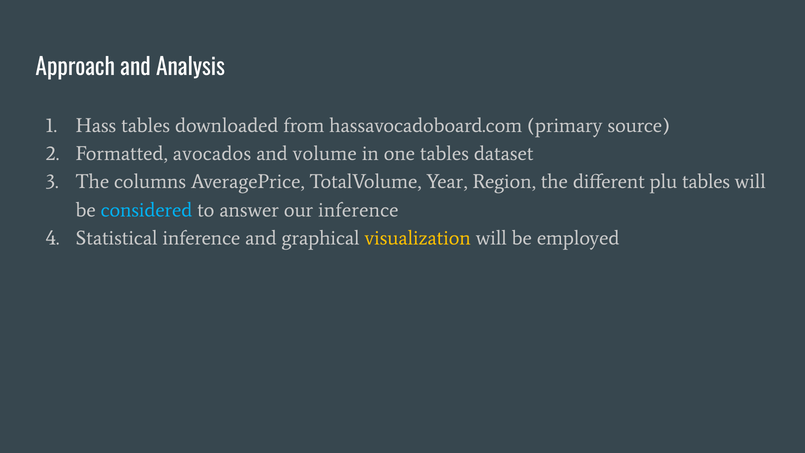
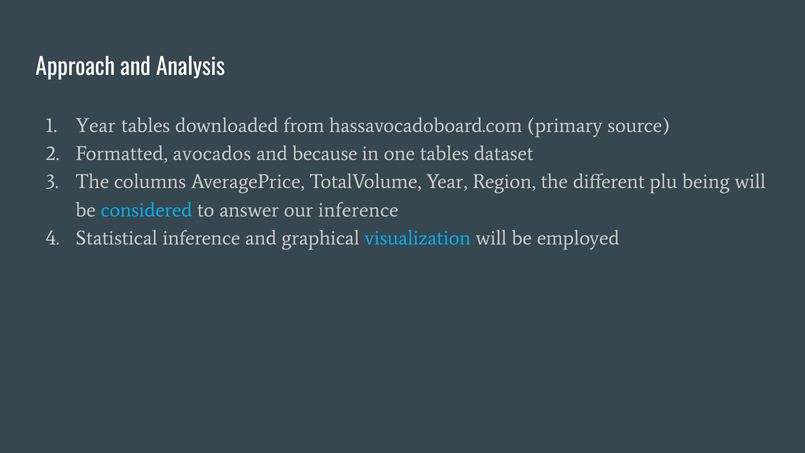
Hass at (96, 126): Hass -> Year
volume: volume -> because
plu tables: tables -> being
visualization colour: yellow -> light blue
